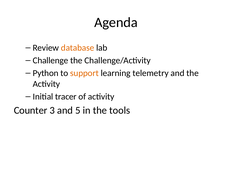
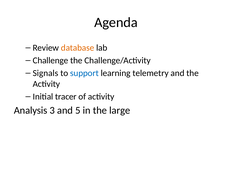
Python: Python -> Signals
support colour: orange -> blue
Counter: Counter -> Analysis
tools: tools -> large
